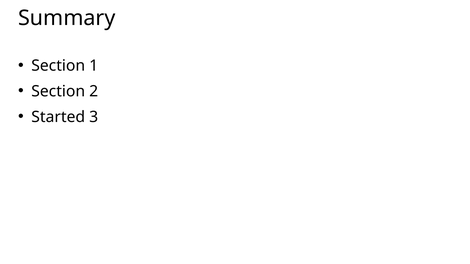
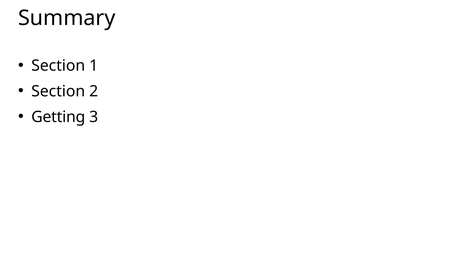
Started: Started -> Getting
